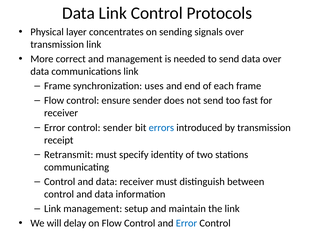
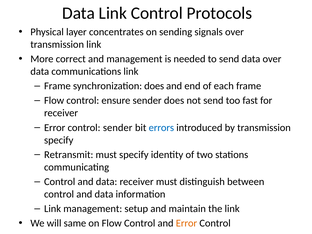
synchronization uses: uses -> does
receipt at (59, 140): receipt -> specify
delay: delay -> same
Error at (186, 223) colour: blue -> orange
